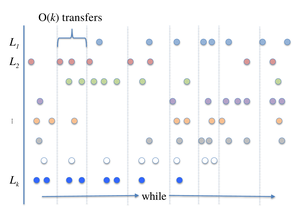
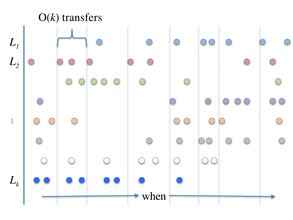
while: while -> when
